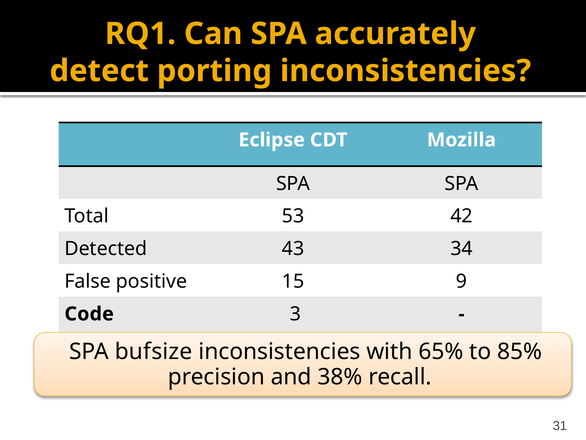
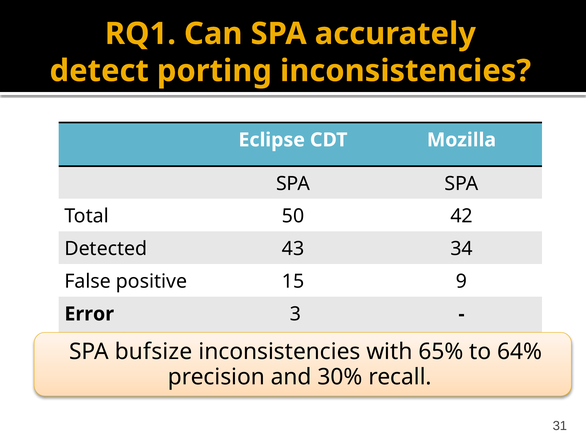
53: 53 -> 50
Code: Code -> Error
85%: 85% -> 64%
38%: 38% -> 30%
